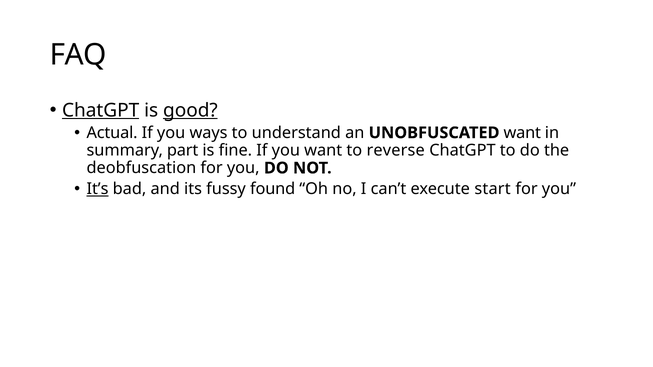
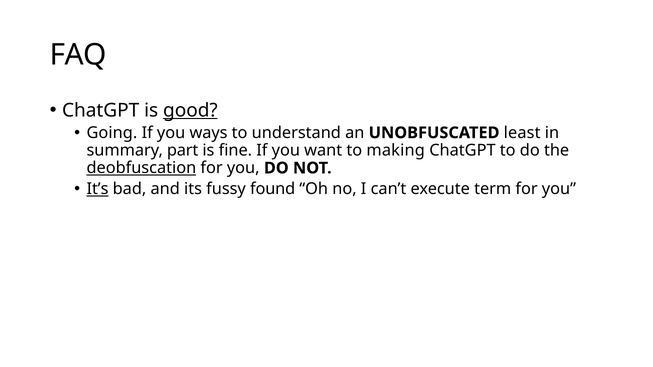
ChatGPT at (101, 110) underline: present -> none
Actual: Actual -> Going
UNOBFUSCATED want: want -> least
reverse: reverse -> making
deobfuscation underline: none -> present
start: start -> term
